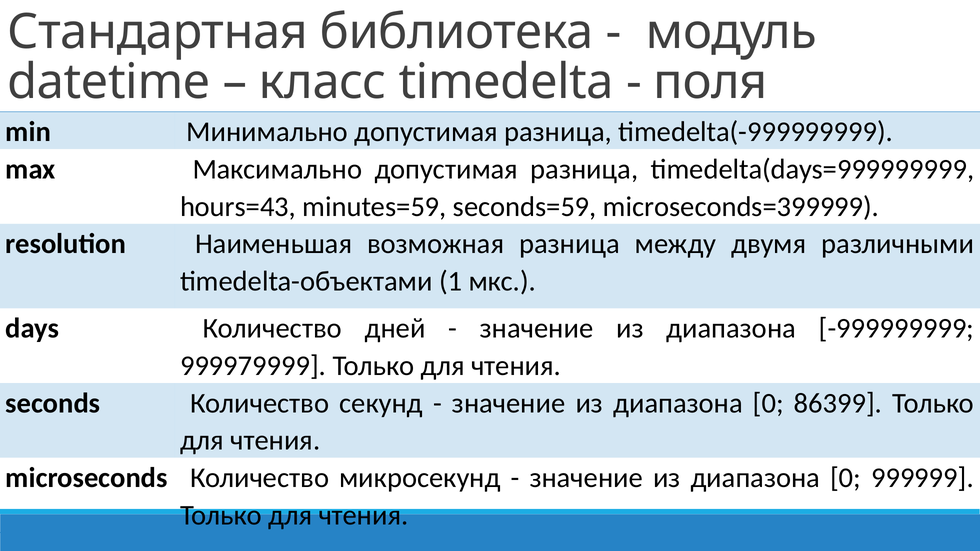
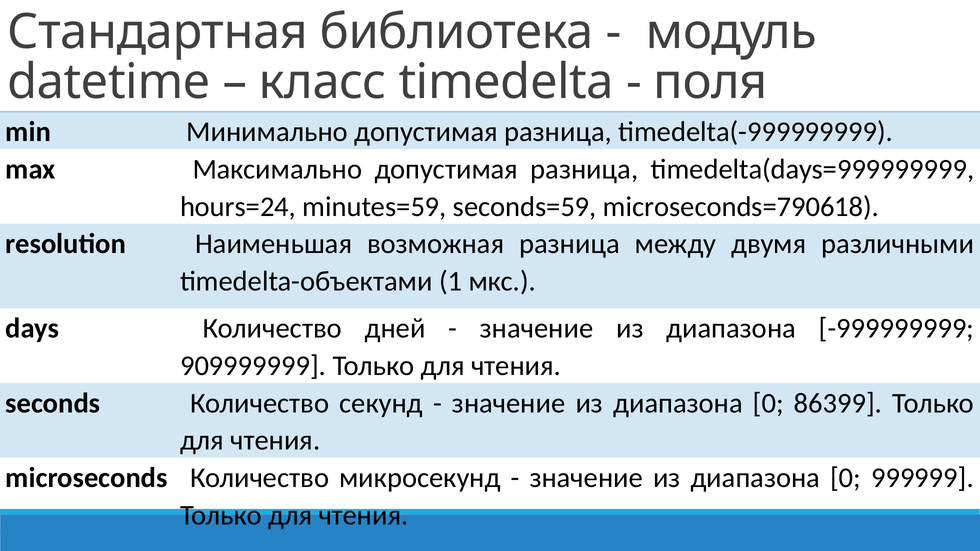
hours=43: hours=43 -> hours=24
microseconds=399999: microseconds=399999 -> microseconds=790618
999979999: 999979999 -> 909999999
